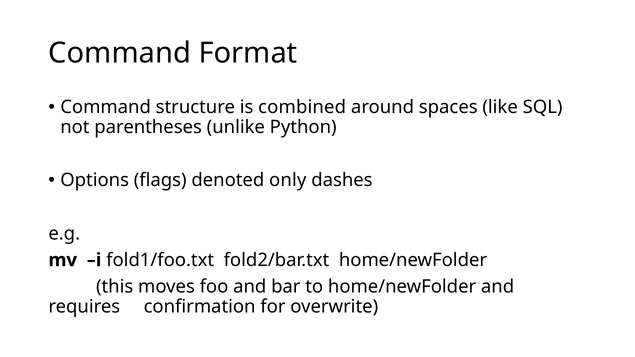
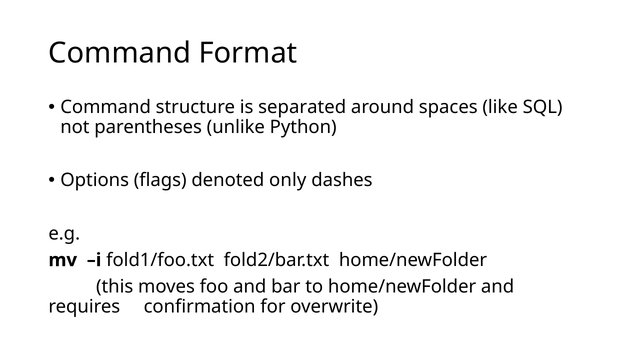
combined: combined -> separated
